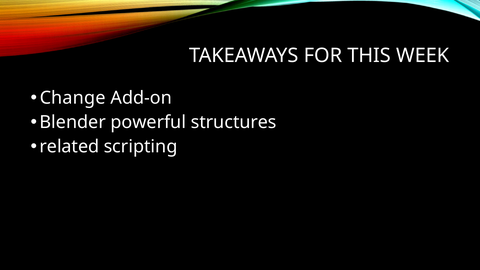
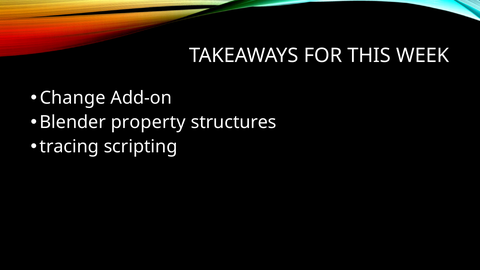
powerful: powerful -> property
related: related -> tracing
